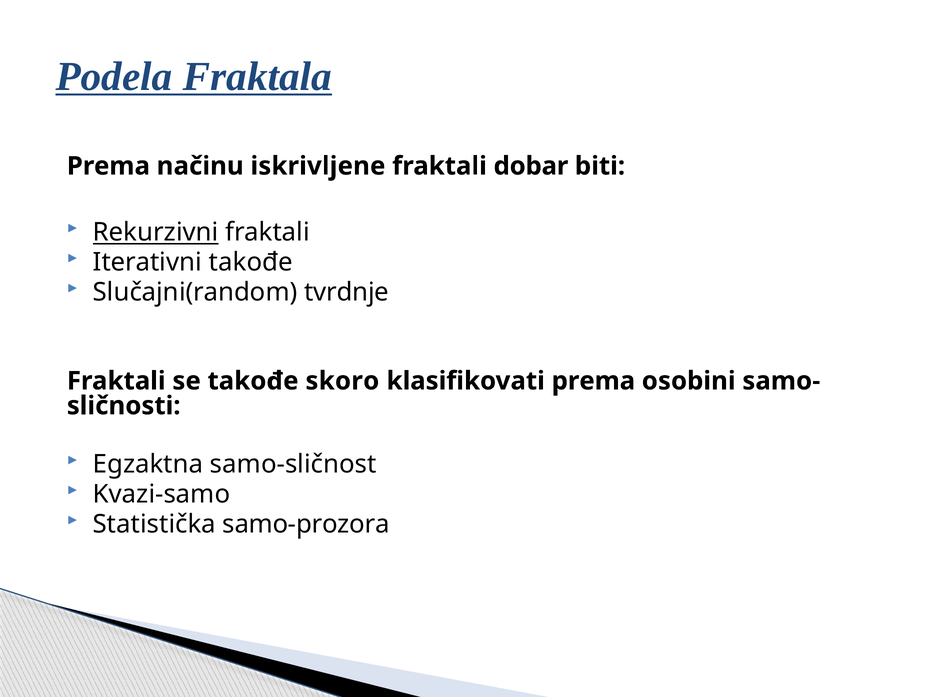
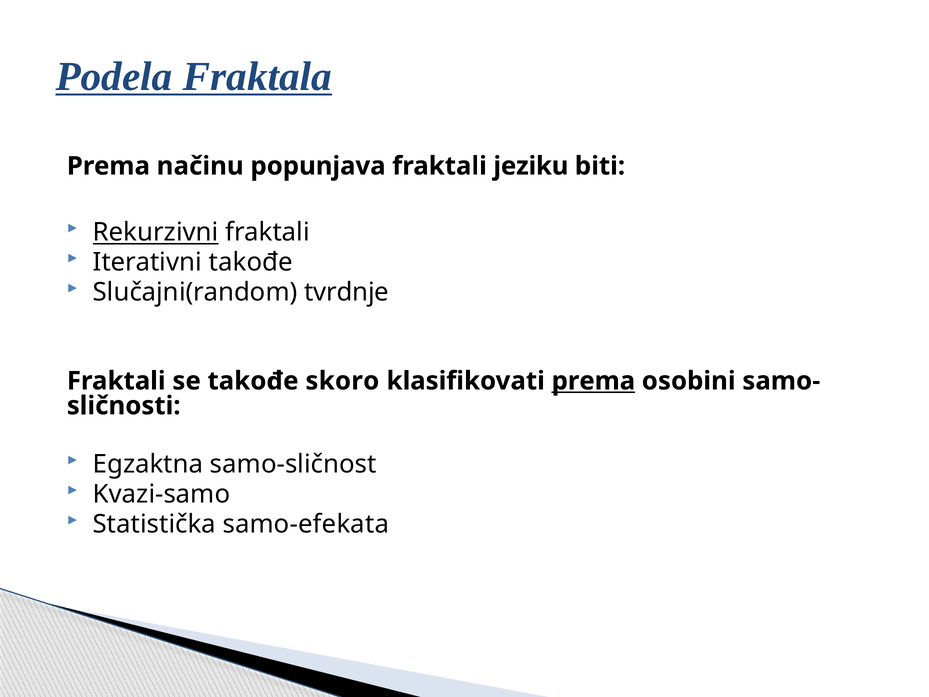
iskrivljene: iskrivljene -> popunjava
dobar: dobar -> jeziku
prema at (593, 381) underline: none -> present
samo-prozora: samo-prozora -> samo-efekata
